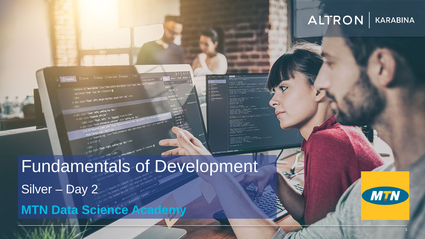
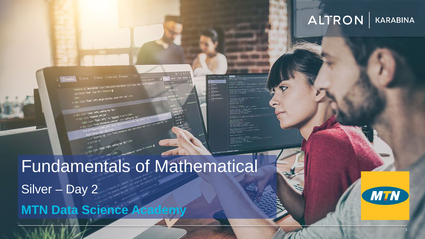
Development: Development -> Mathematical
